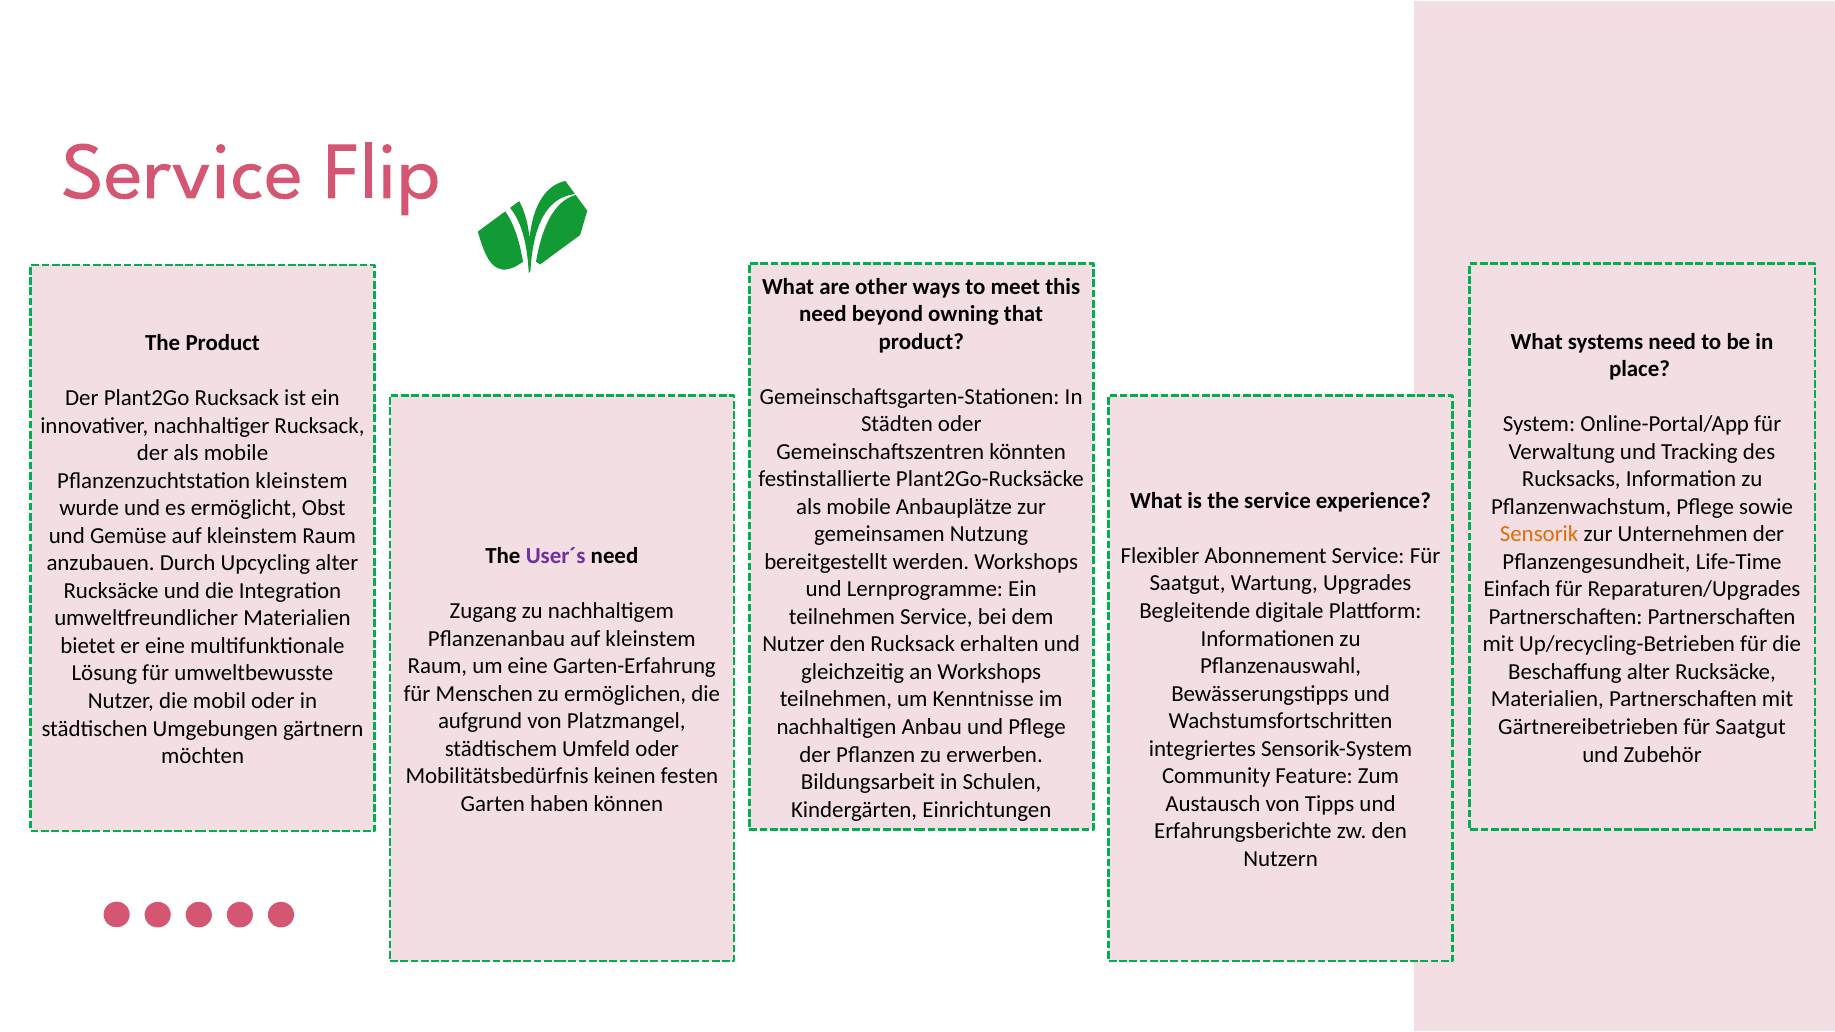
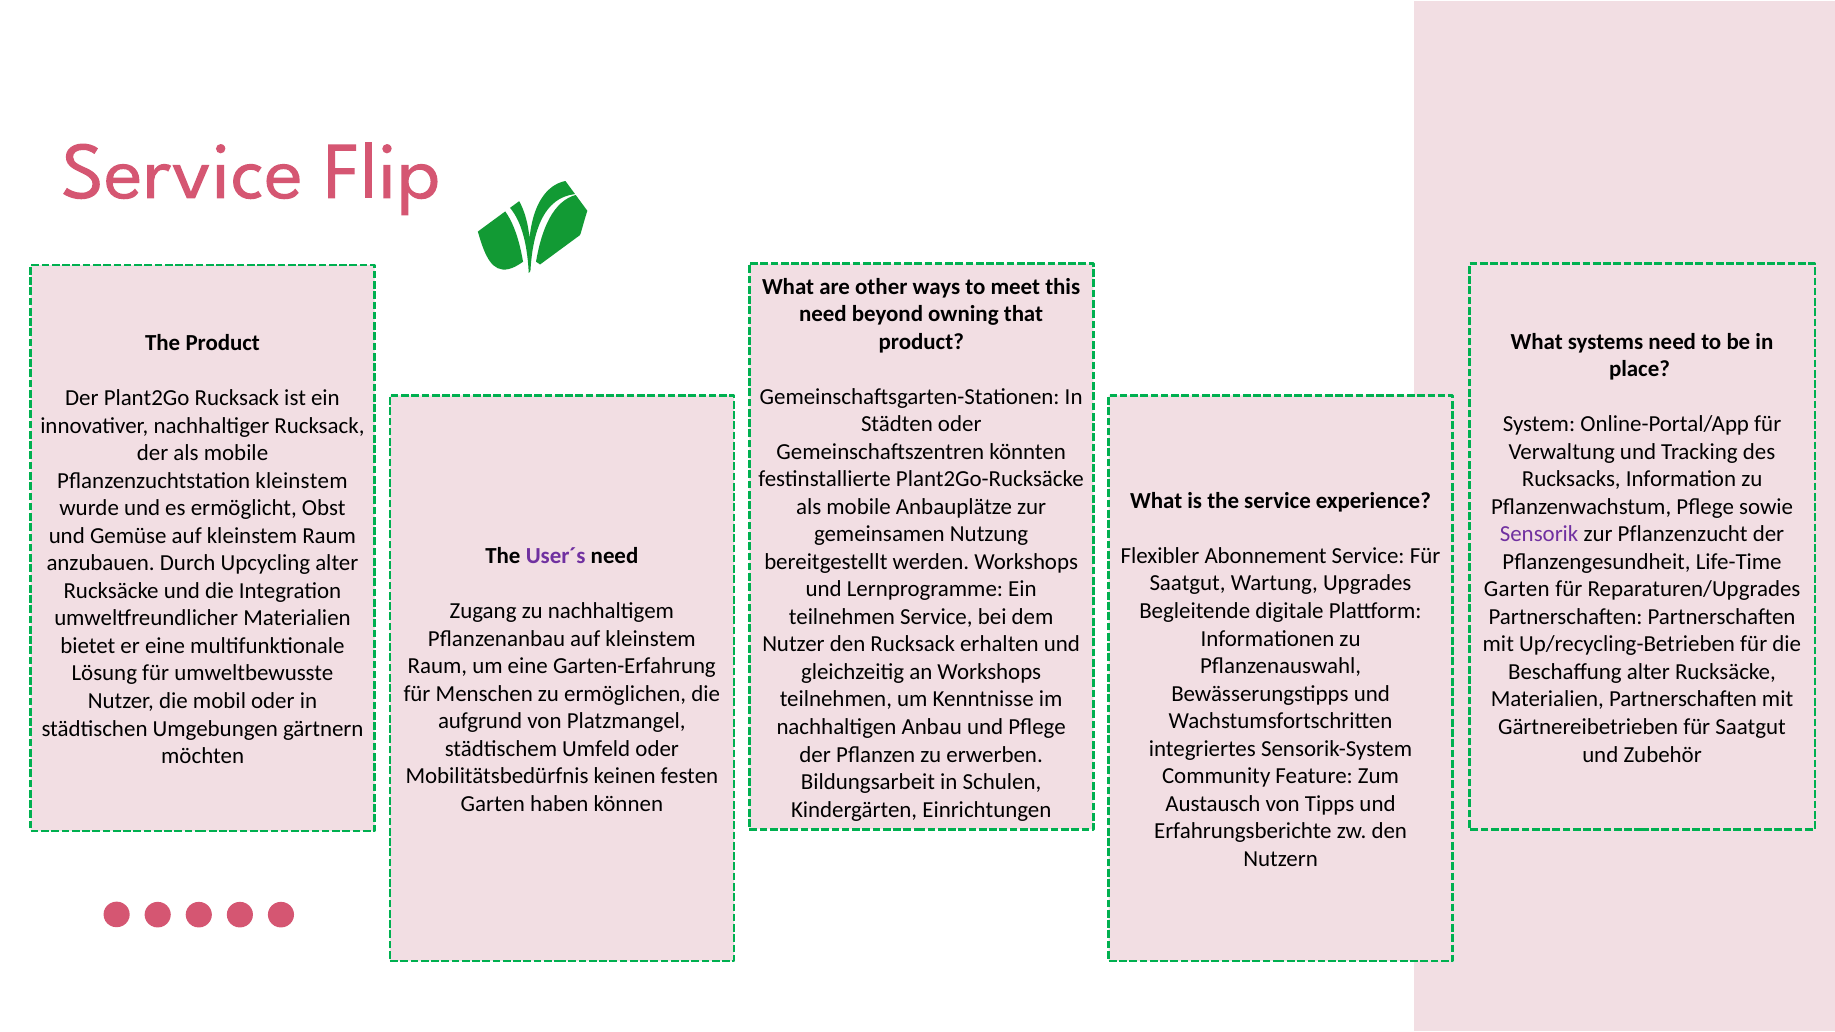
Sensorik colour: orange -> purple
Unternehmen: Unternehmen -> Pflanzenzucht
Einfach at (1517, 589): Einfach -> Garten
